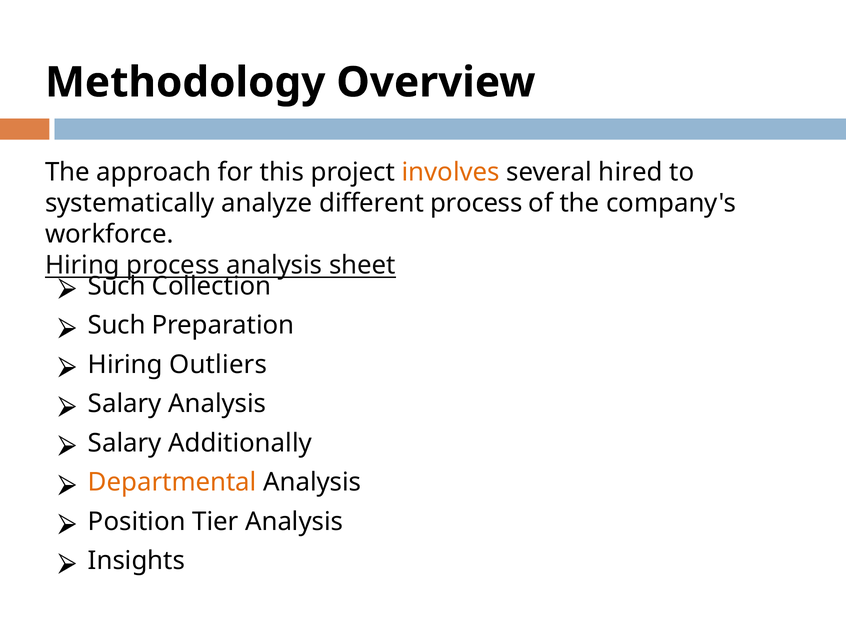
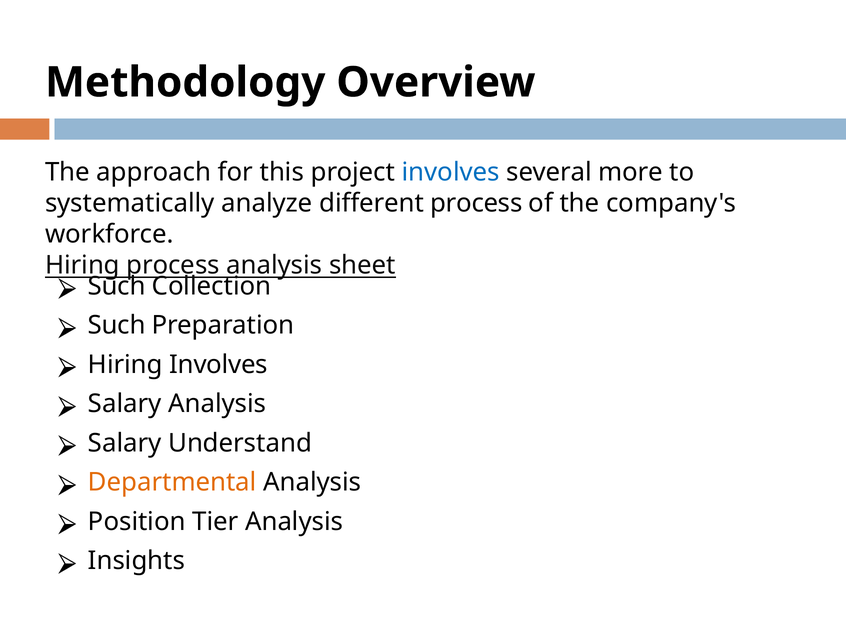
involves at (451, 172) colour: orange -> blue
hired: hired -> more
Hiring Outliers: Outliers -> Involves
Additionally: Additionally -> Understand
